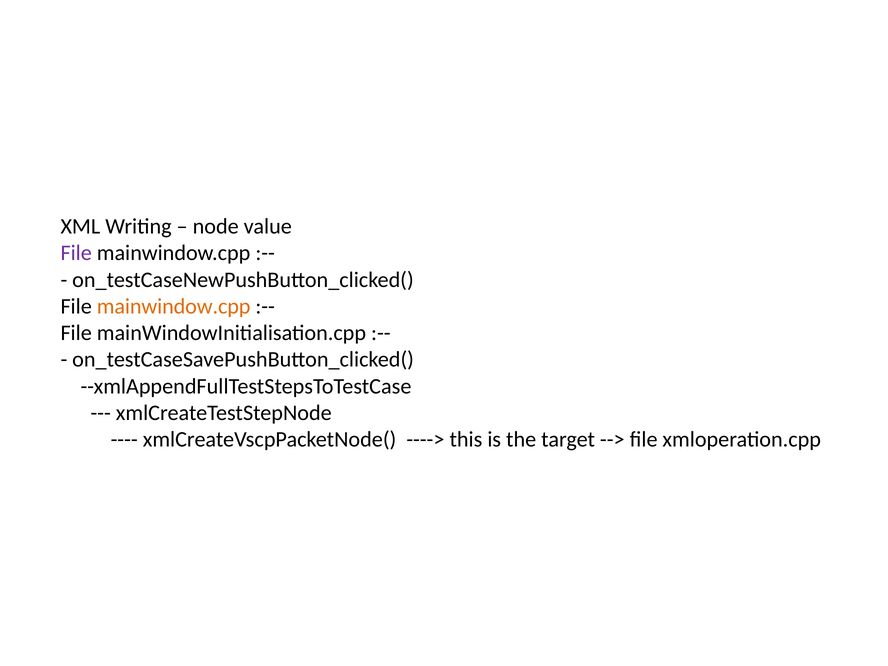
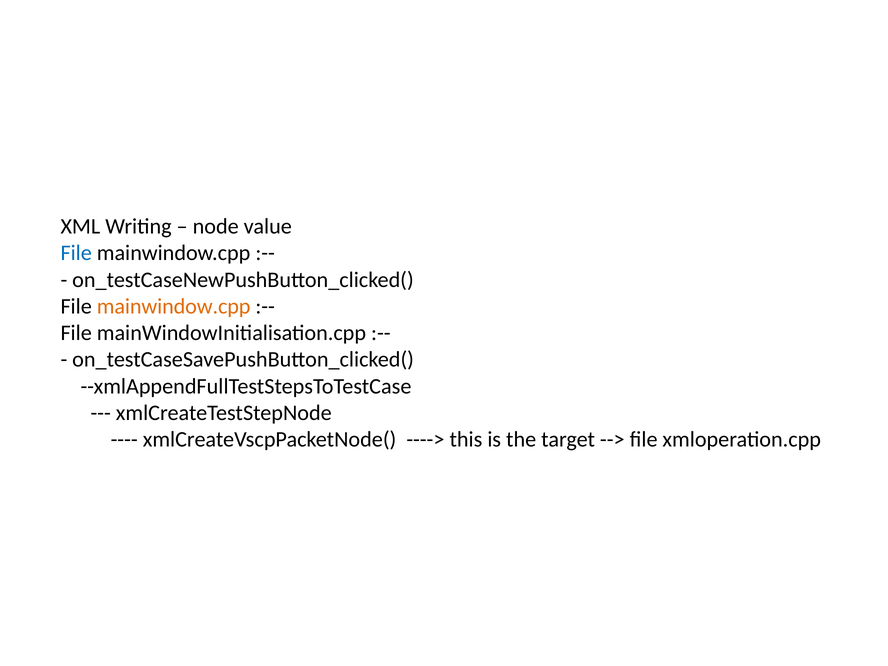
File at (76, 253) colour: purple -> blue
